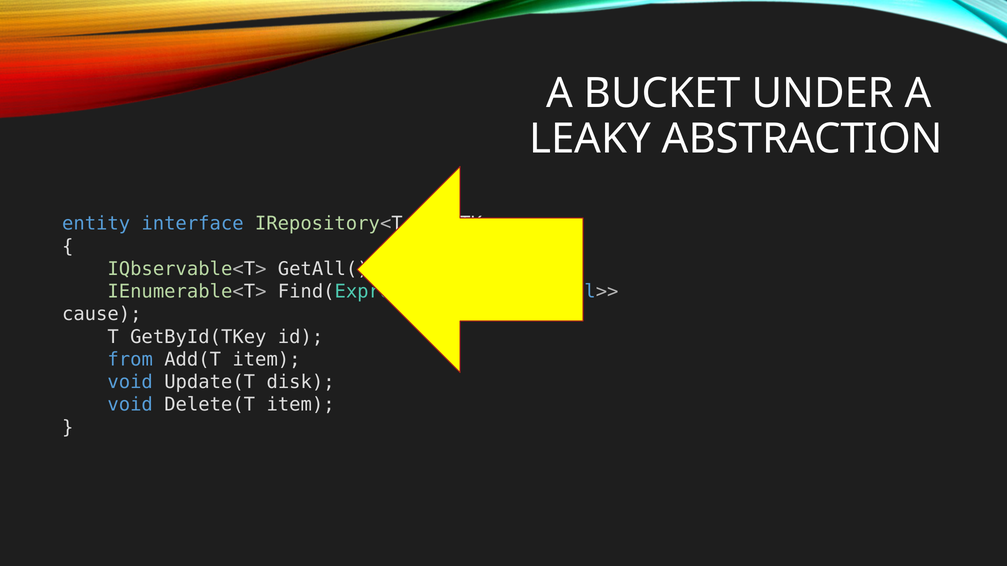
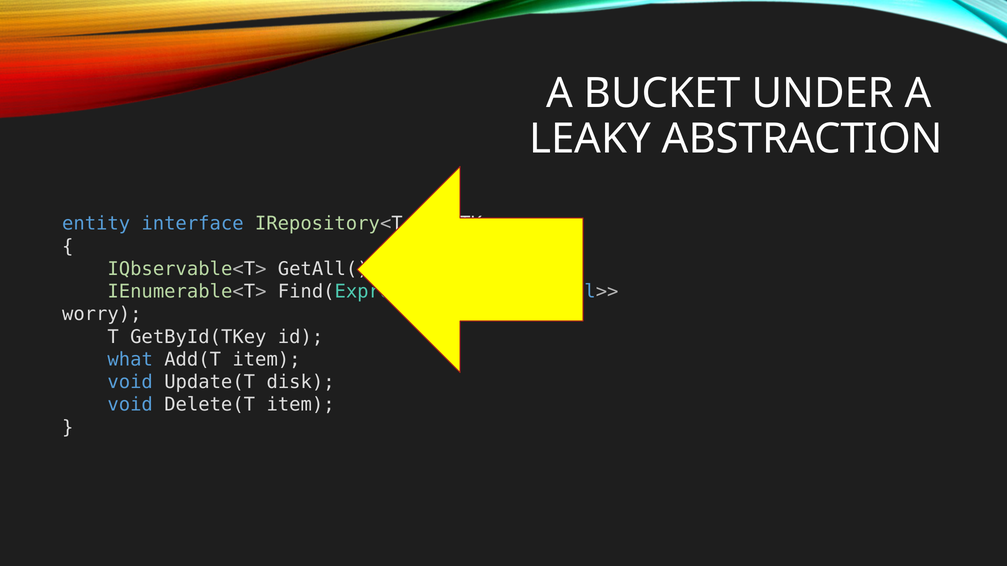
cause: cause -> worry
from: from -> what
